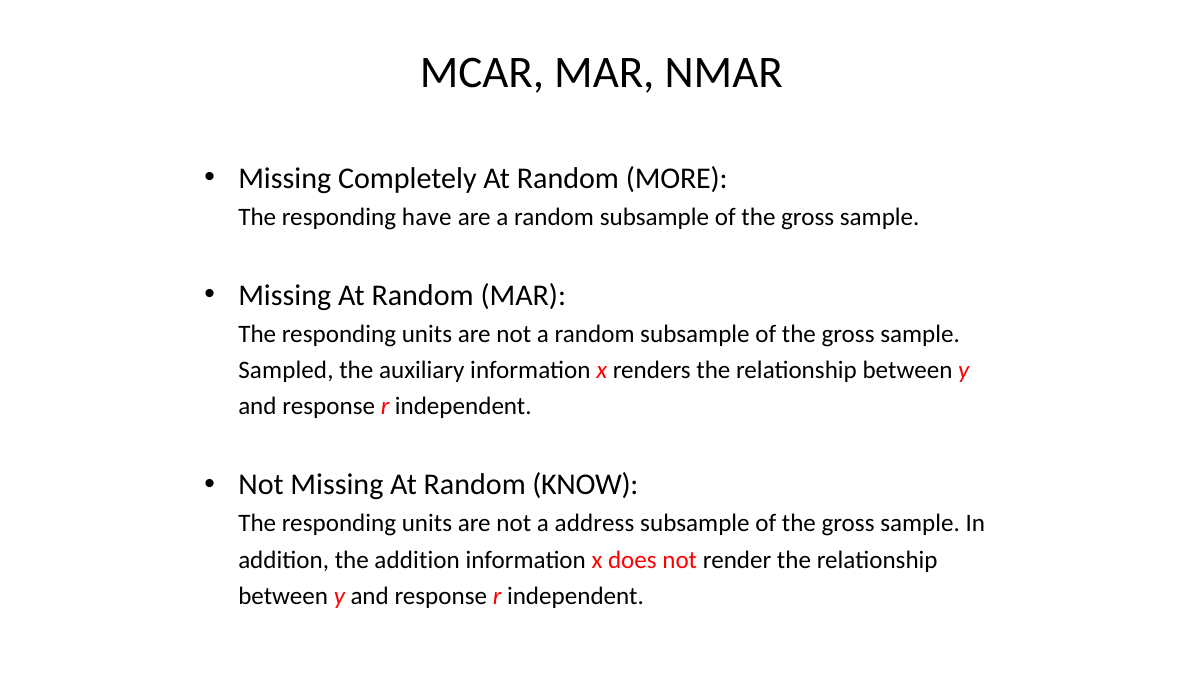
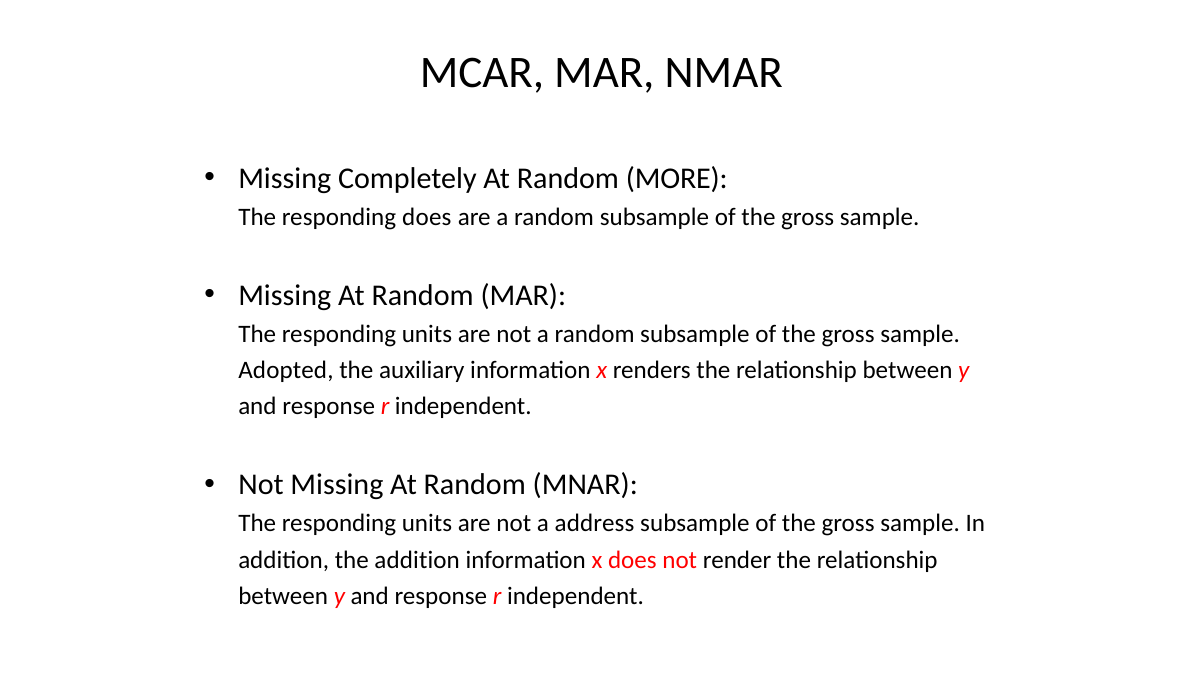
responding have: have -> does
Sampled: Sampled -> Adopted
KNOW: KNOW -> MNAR
